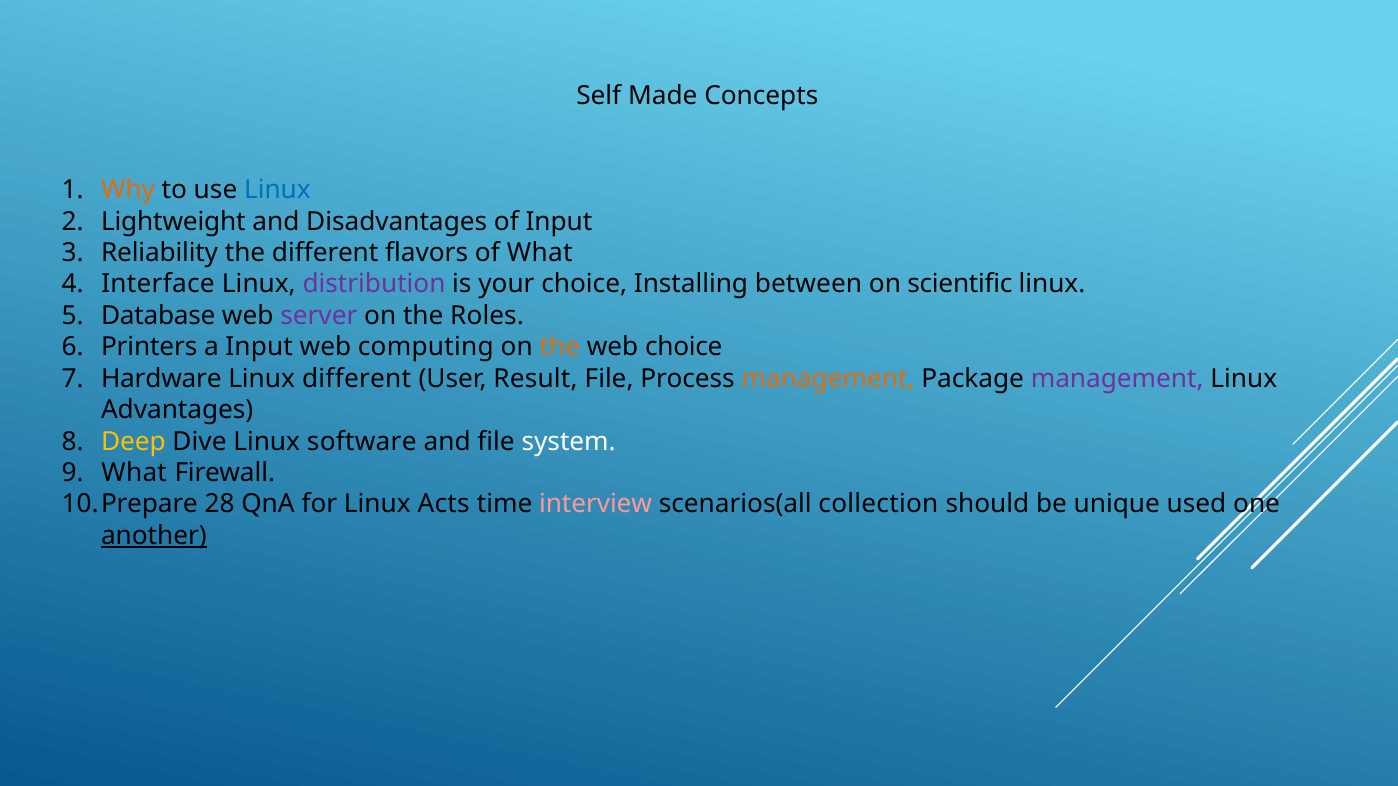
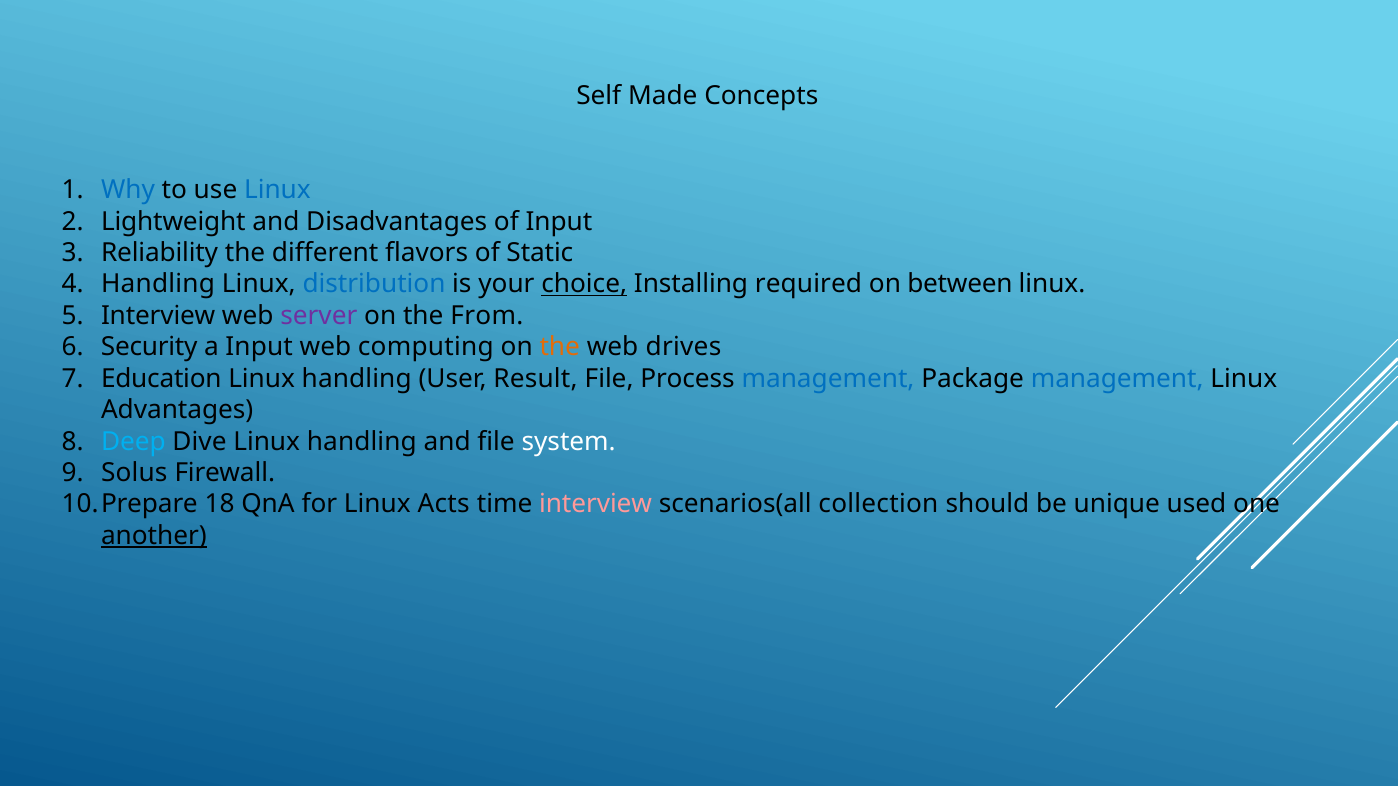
Why colour: orange -> blue
of What: What -> Static
Interface at (158, 284): Interface -> Handling
distribution colour: purple -> blue
choice at (584, 284) underline: none -> present
between: between -> required
scientific: scientific -> between
Database at (158, 316): Database -> Interview
Roles: Roles -> From
Printers: Printers -> Security
web choice: choice -> drives
Hardware: Hardware -> Education
different at (357, 379): different -> handling
management at (828, 379) colour: orange -> blue
management at (1117, 379) colour: purple -> blue
Deep colour: yellow -> light blue
Dive Linux software: software -> handling
What at (134, 473): What -> Solus
28: 28 -> 18
